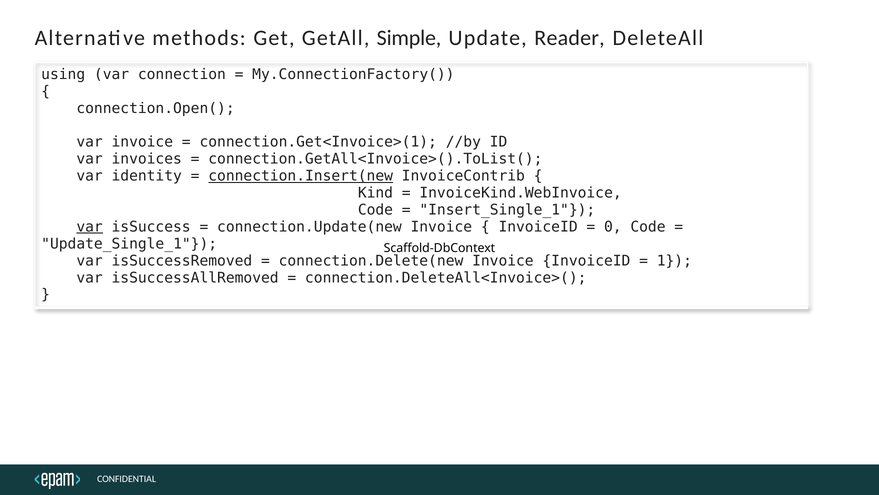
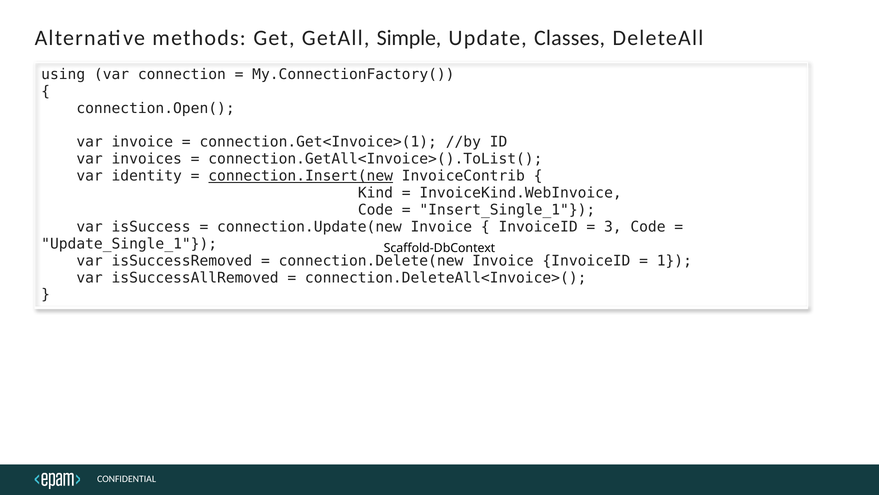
Reader: Reader -> Classes
var at (90, 227) underline: present -> none
0: 0 -> 3
